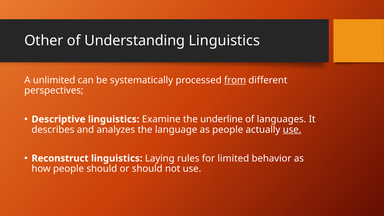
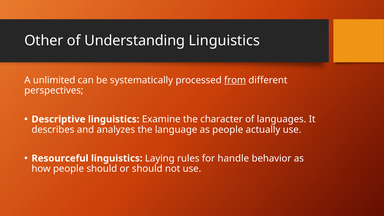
underline: underline -> character
use at (292, 130) underline: present -> none
Reconstruct: Reconstruct -> Resourceful
limited: limited -> handle
